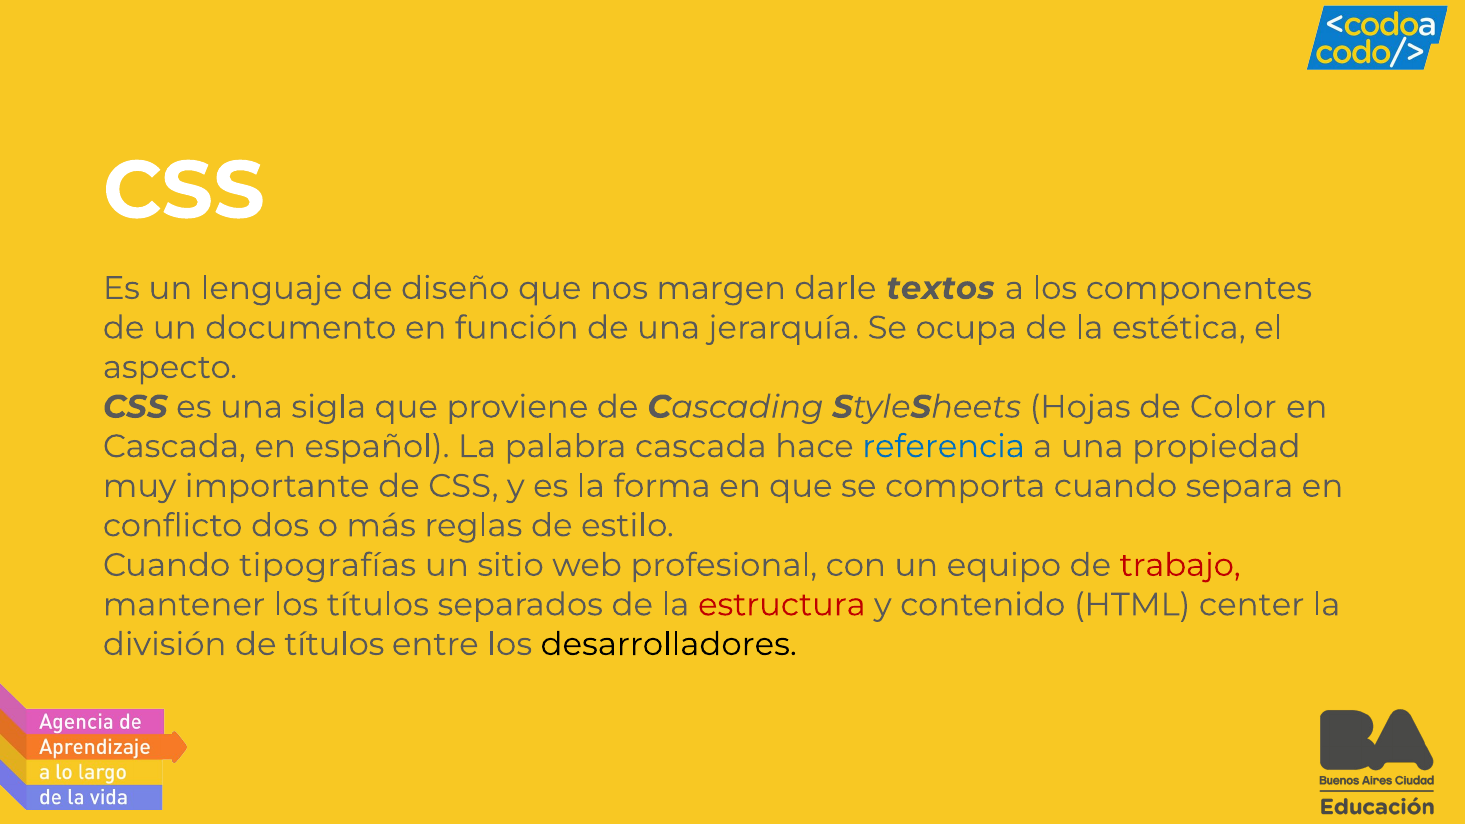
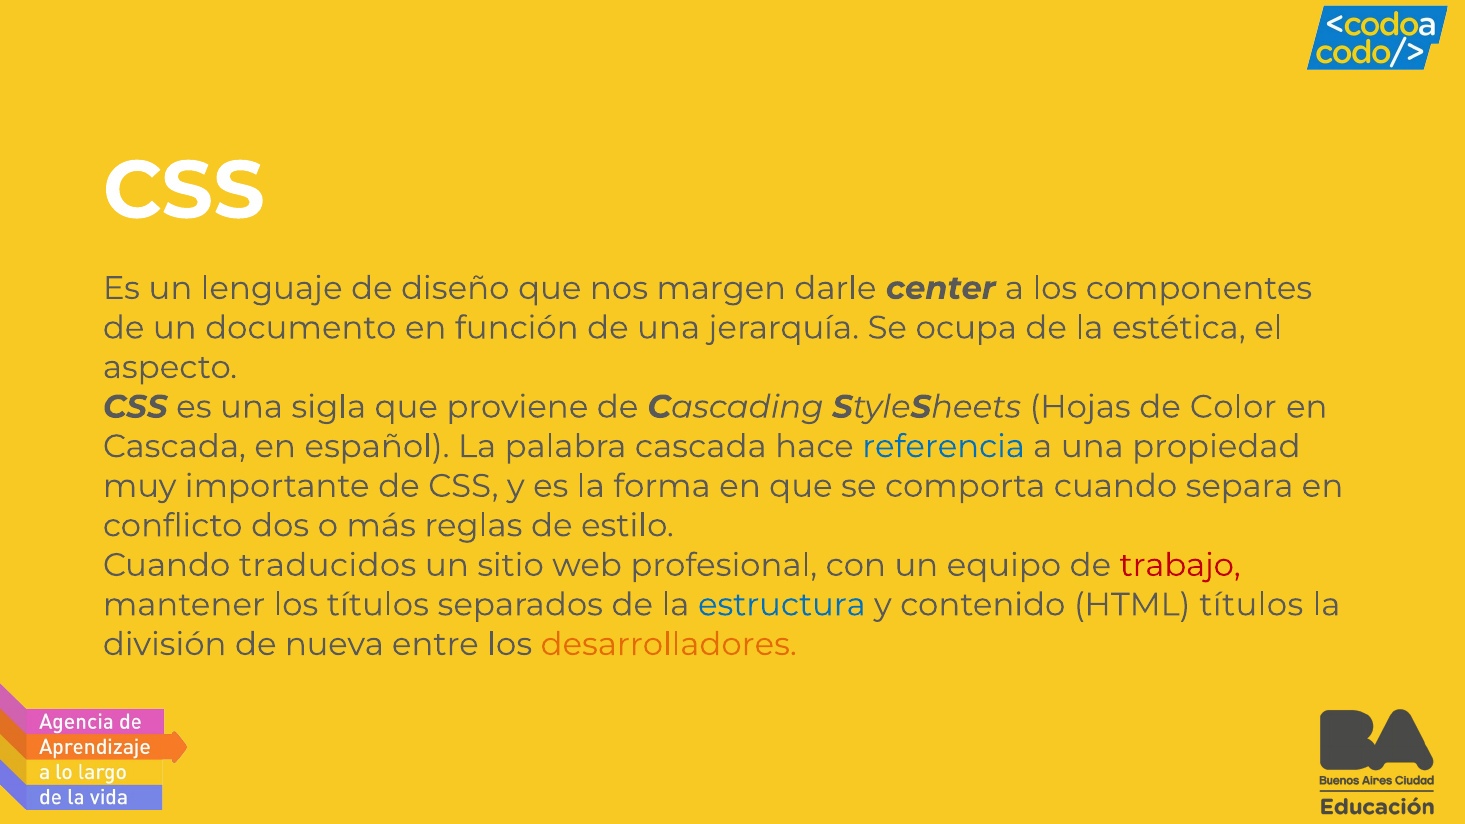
textos: textos -> center
tipografías: tipografías -> traducidos
estructura colour: red -> blue
HTML center: center -> títulos
de títulos: títulos -> nueva
desarrolladores colour: black -> orange
